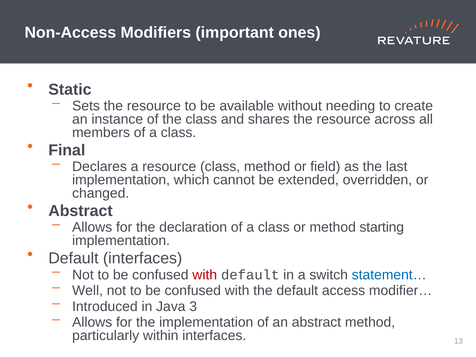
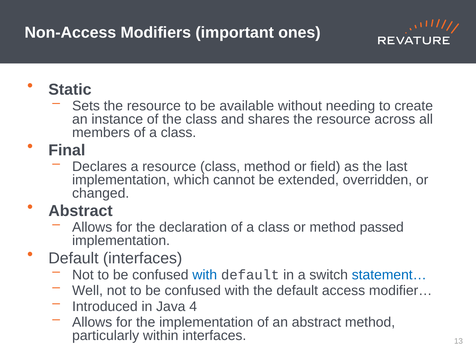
starting: starting -> passed
with at (205, 275) colour: red -> blue
3: 3 -> 4
